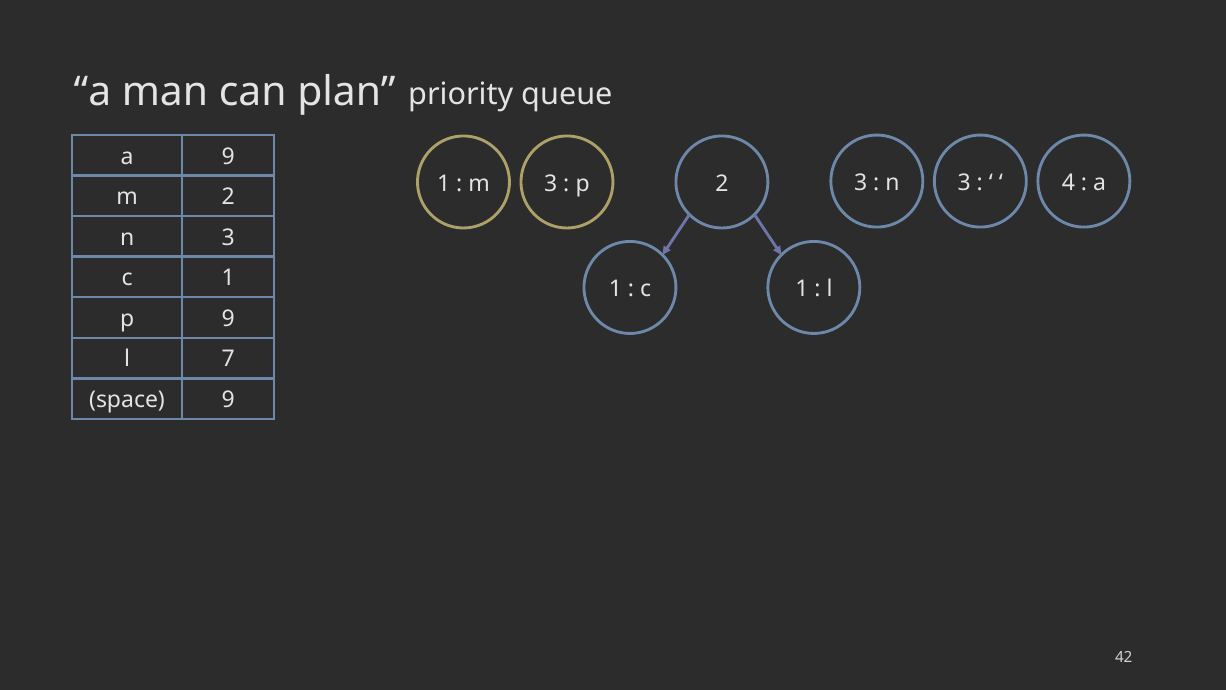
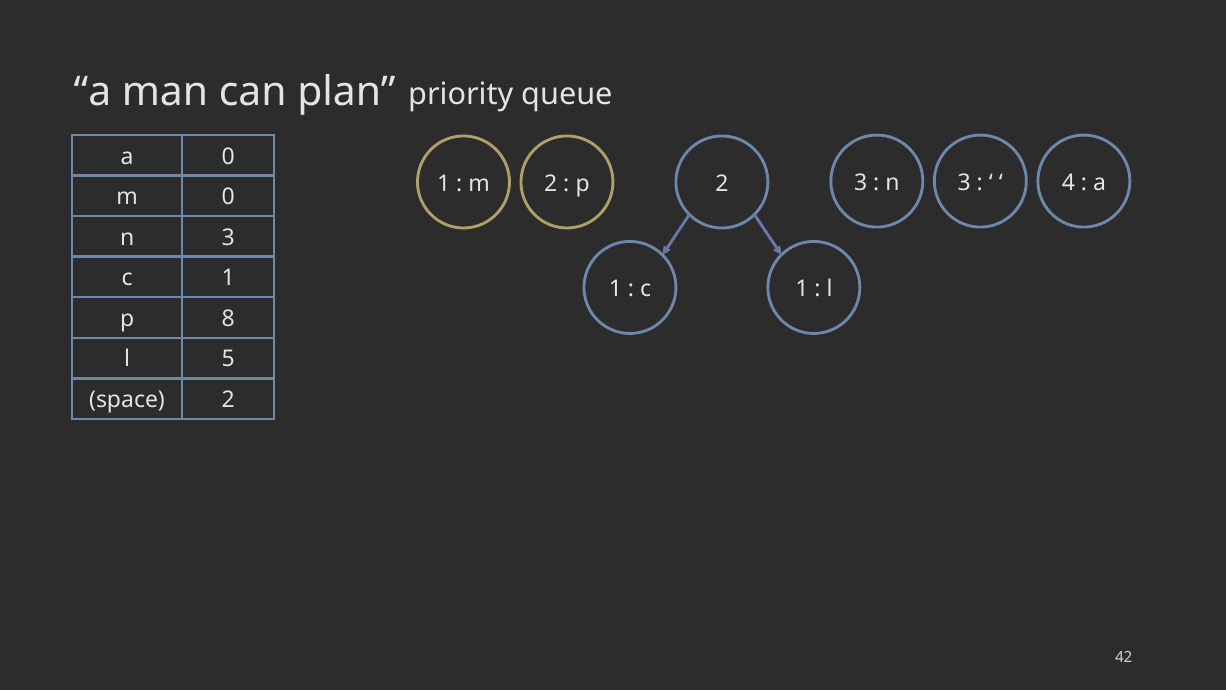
a 9: 9 -> 0
m 3: 3 -> 2
m 2: 2 -> 0
p 9: 9 -> 8
7: 7 -> 5
space 9: 9 -> 2
